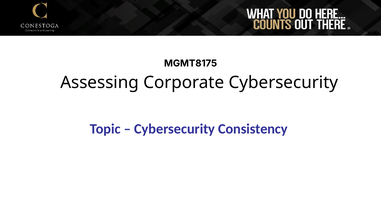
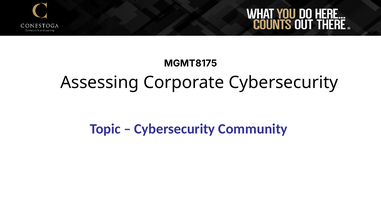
Consistency: Consistency -> Community
